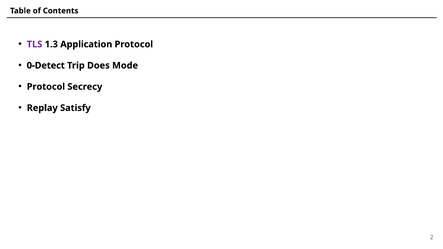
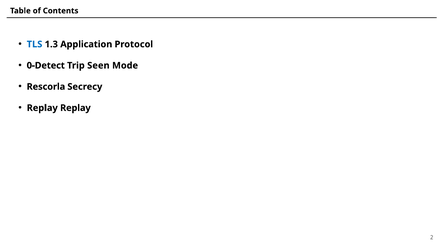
TLS colour: purple -> blue
Does: Does -> Seen
Protocol at (46, 87): Protocol -> Rescorla
Replay Satisfy: Satisfy -> Replay
